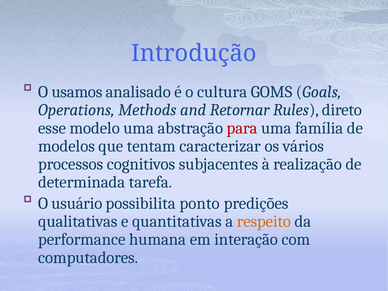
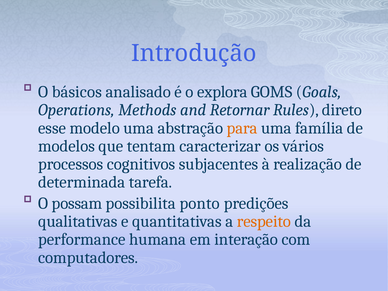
usamos: usamos -> básicos
cultura: cultura -> explora
para colour: red -> orange
usuário: usuário -> possam
